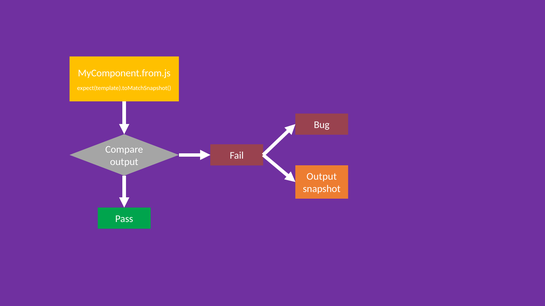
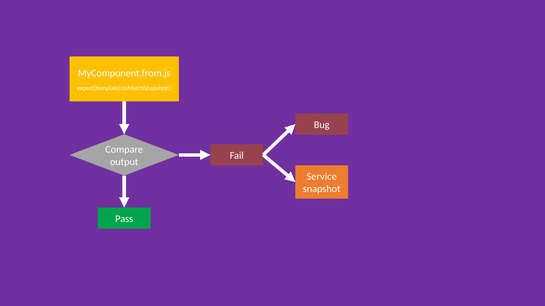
Output at (322, 177): Output -> Service
